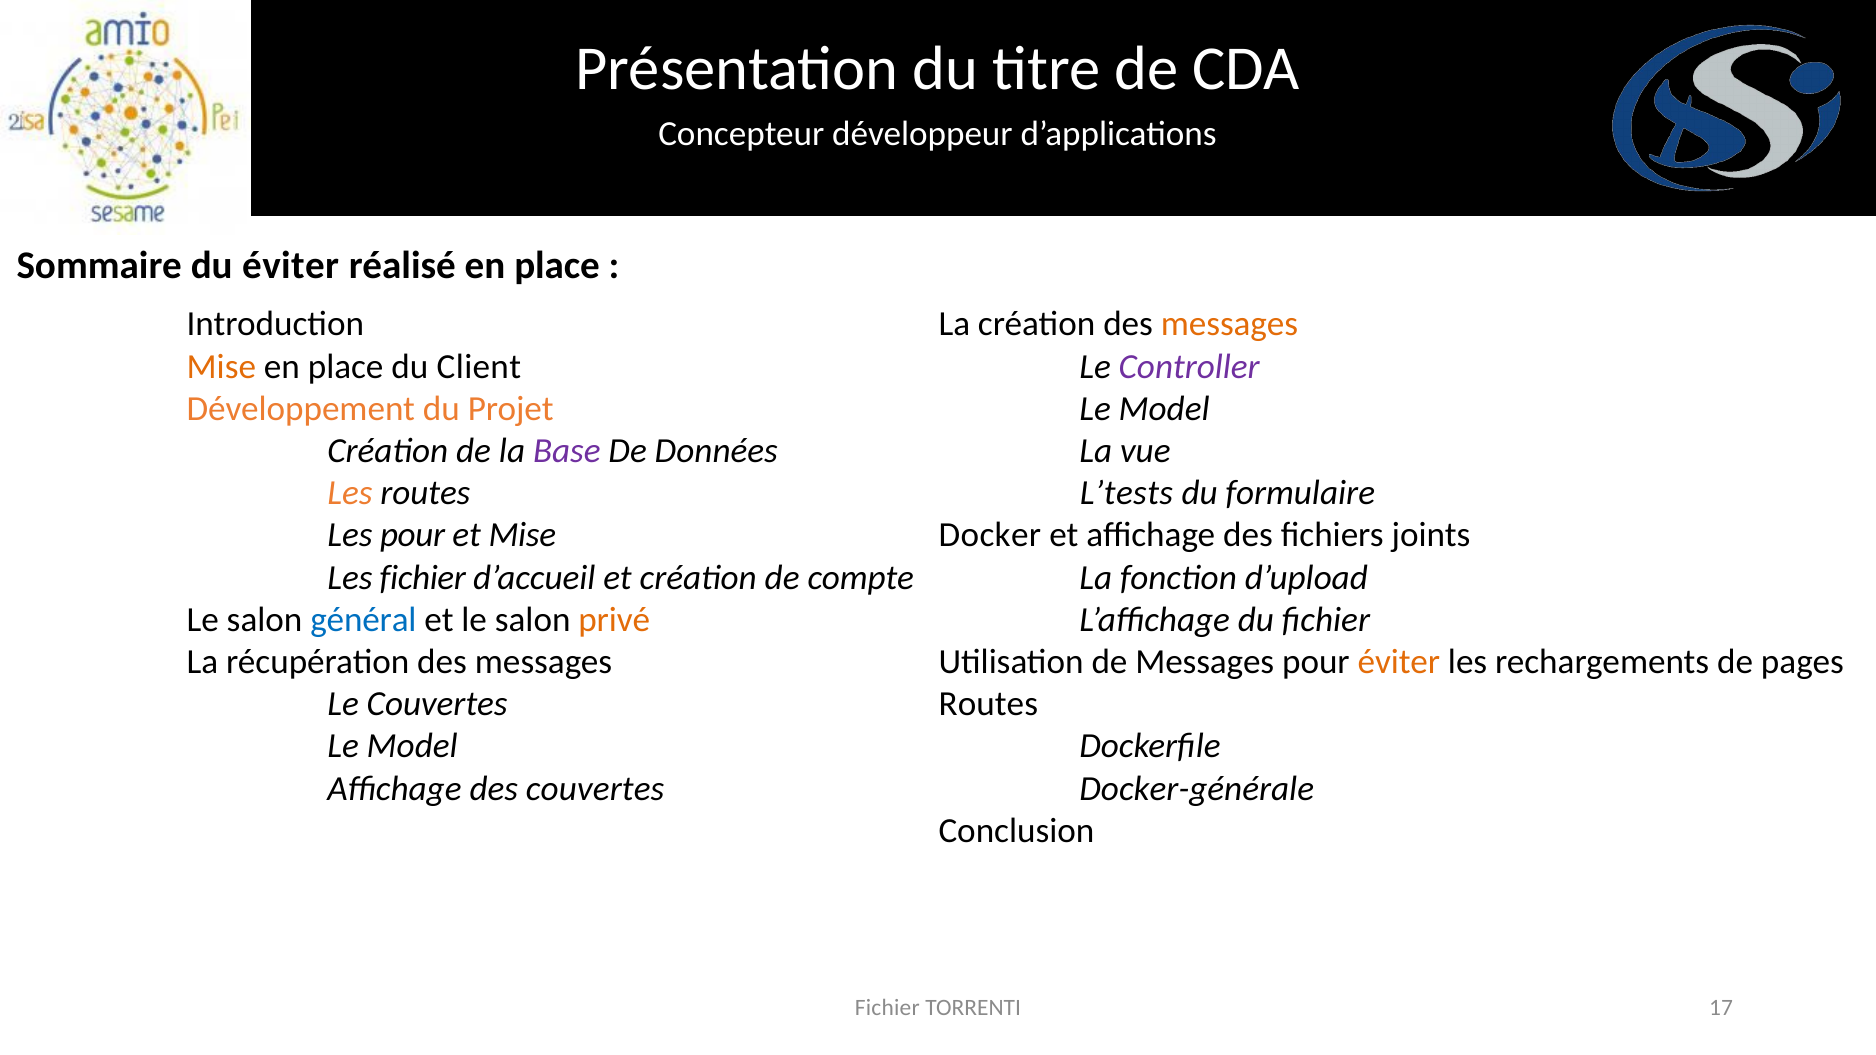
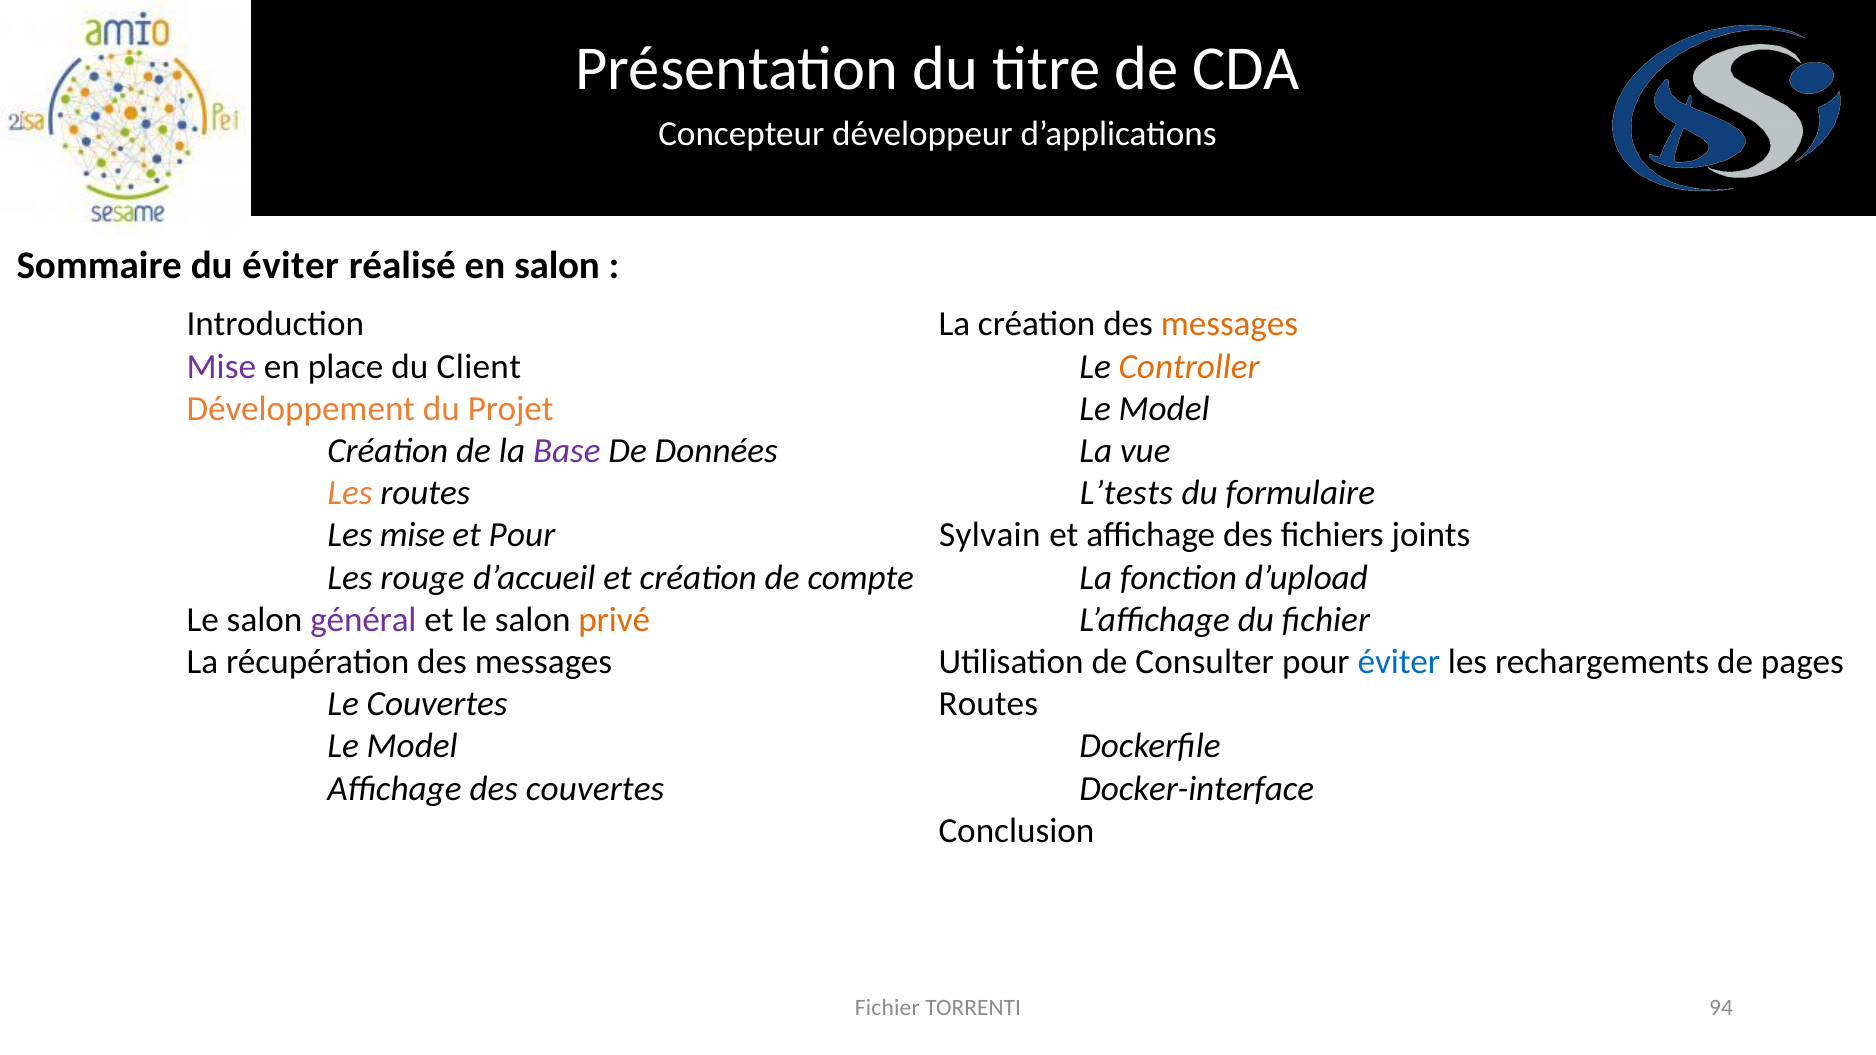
réalisé en place: place -> salon
Mise at (221, 367) colour: orange -> purple
Controller colour: purple -> orange
Les pour: pour -> mise
et Mise: Mise -> Pour
Docker: Docker -> Sylvain
Les fichier: fichier -> rouge
général colour: blue -> purple
de Messages: Messages -> Consulter
éviter at (1399, 662) colour: orange -> blue
Docker-générale: Docker-générale -> Docker-interface
17: 17 -> 94
